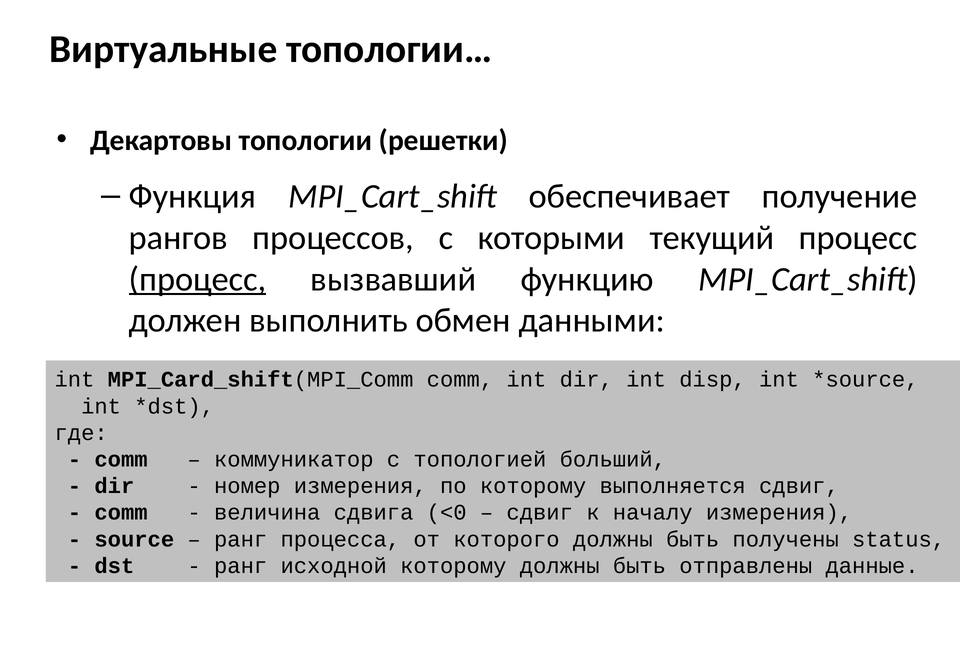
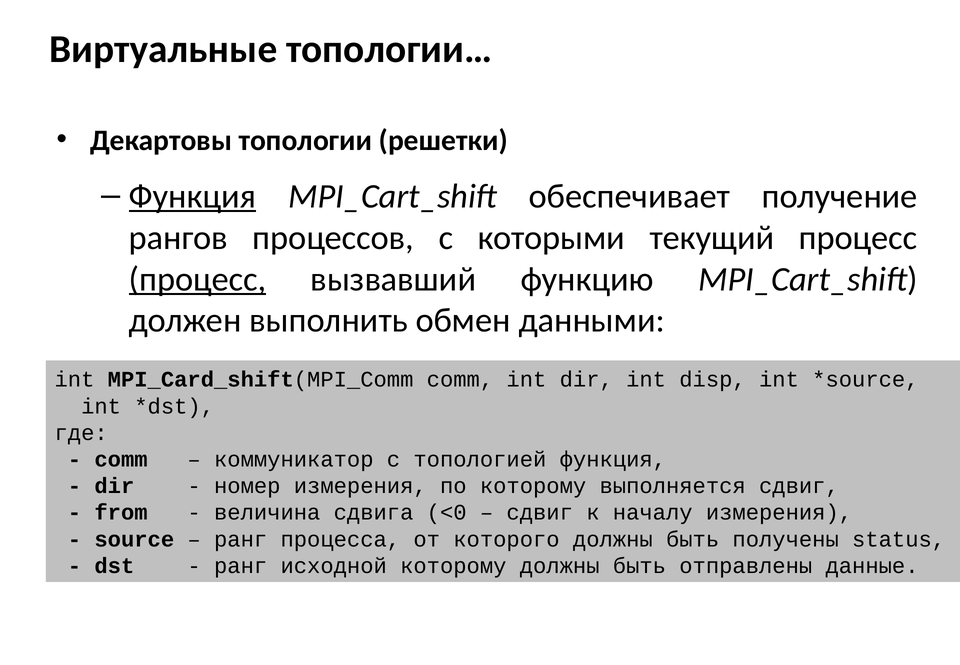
Функция at (193, 196) underline: none -> present
топологией больший: больший -> функция
comm at (121, 512): comm -> from
